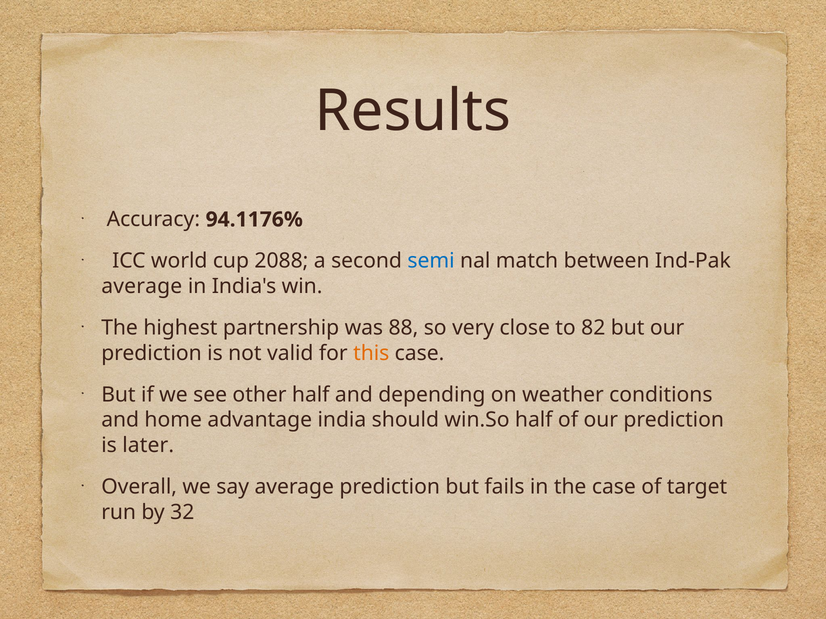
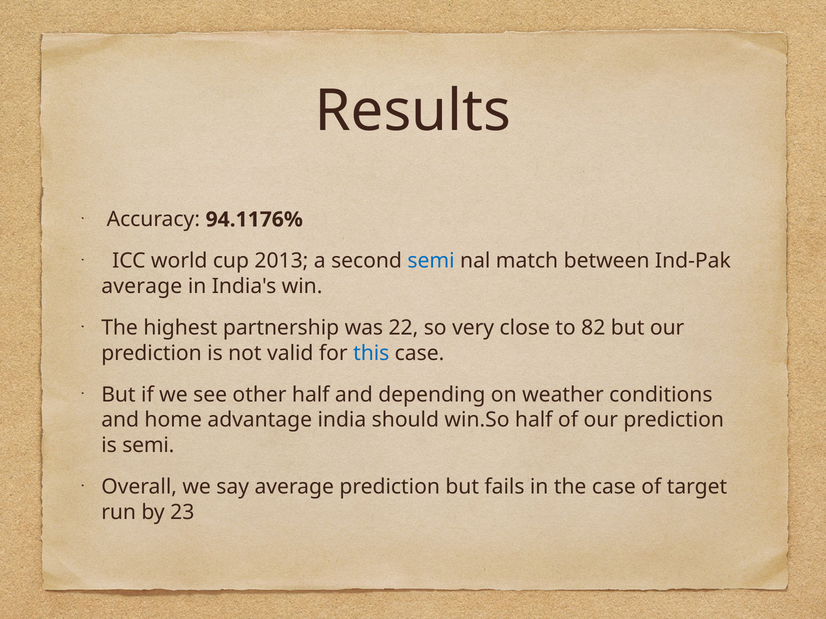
2088: 2088 -> 2013
88: 88 -> 22
this colour: orange -> blue
is later: later -> semi
32: 32 -> 23
